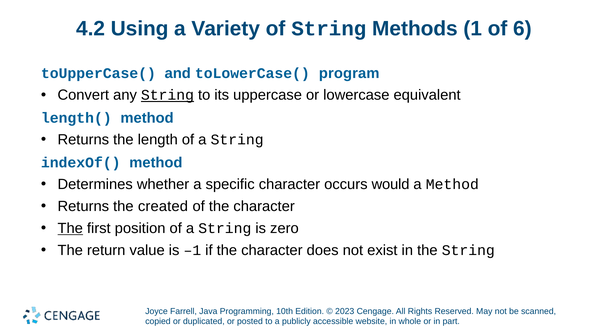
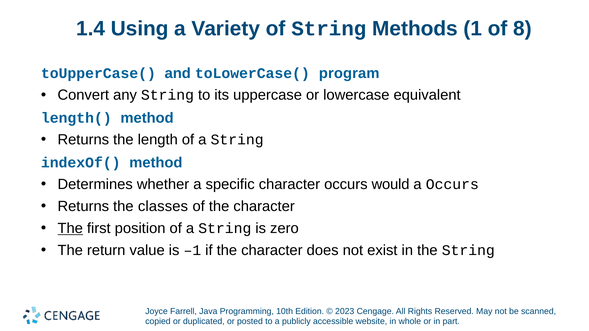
4.2: 4.2 -> 1.4
6: 6 -> 8
String at (167, 95) underline: present -> none
a Method: Method -> Occurs
created: created -> classes
